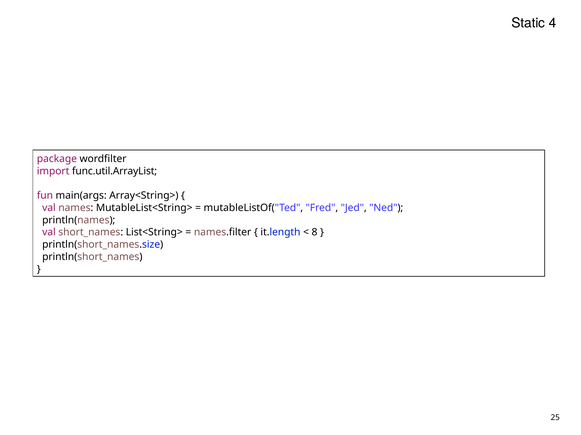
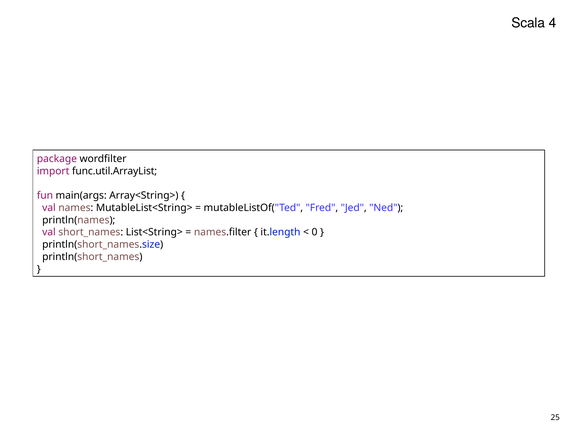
Static: Static -> Scala
8: 8 -> 0
